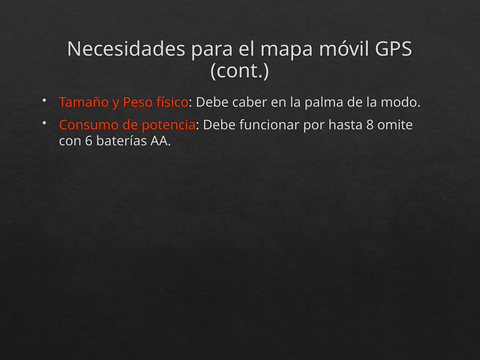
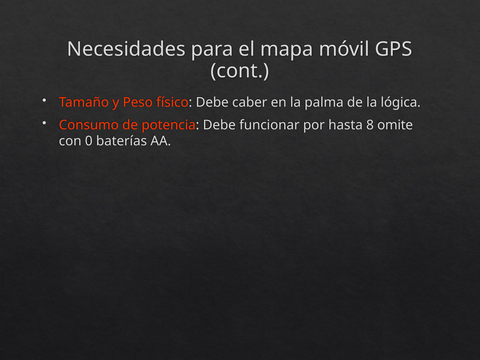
modo: modo -> lógica
6: 6 -> 0
